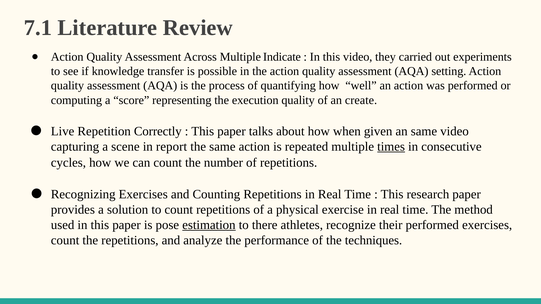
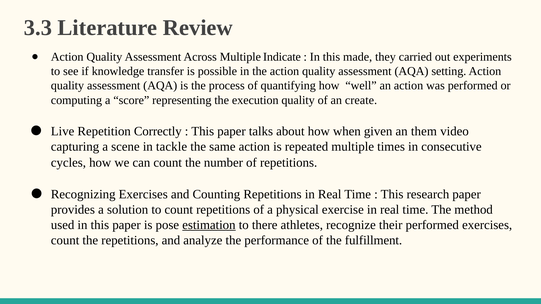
7.1: 7.1 -> 3.3
this video: video -> made
an same: same -> them
report: report -> tackle
times underline: present -> none
techniques: techniques -> fulfillment
